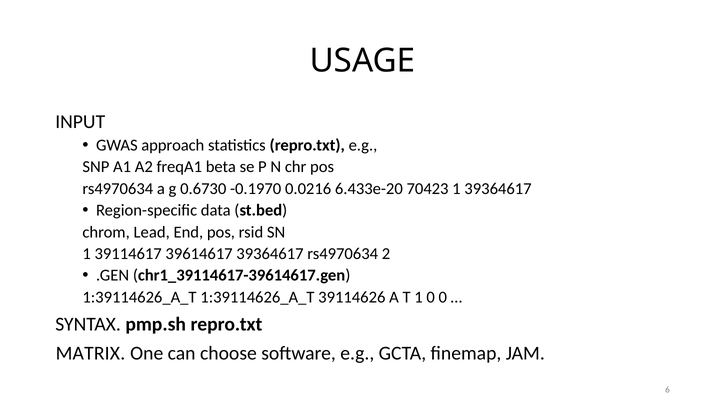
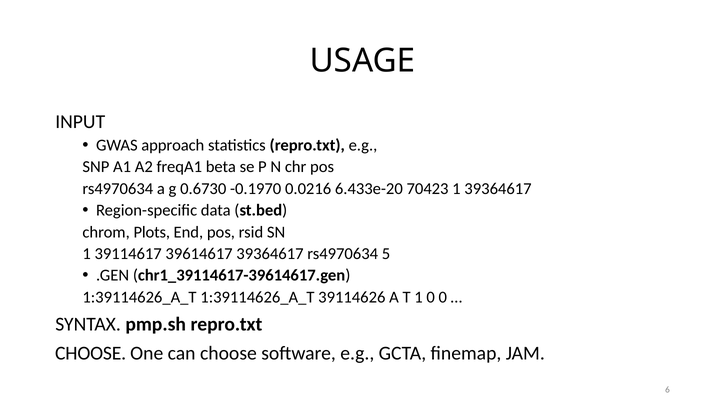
Lead: Lead -> Plots
2: 2 -> 5
MATRIX at (90, 353): MATRIX -> CHOOSE
